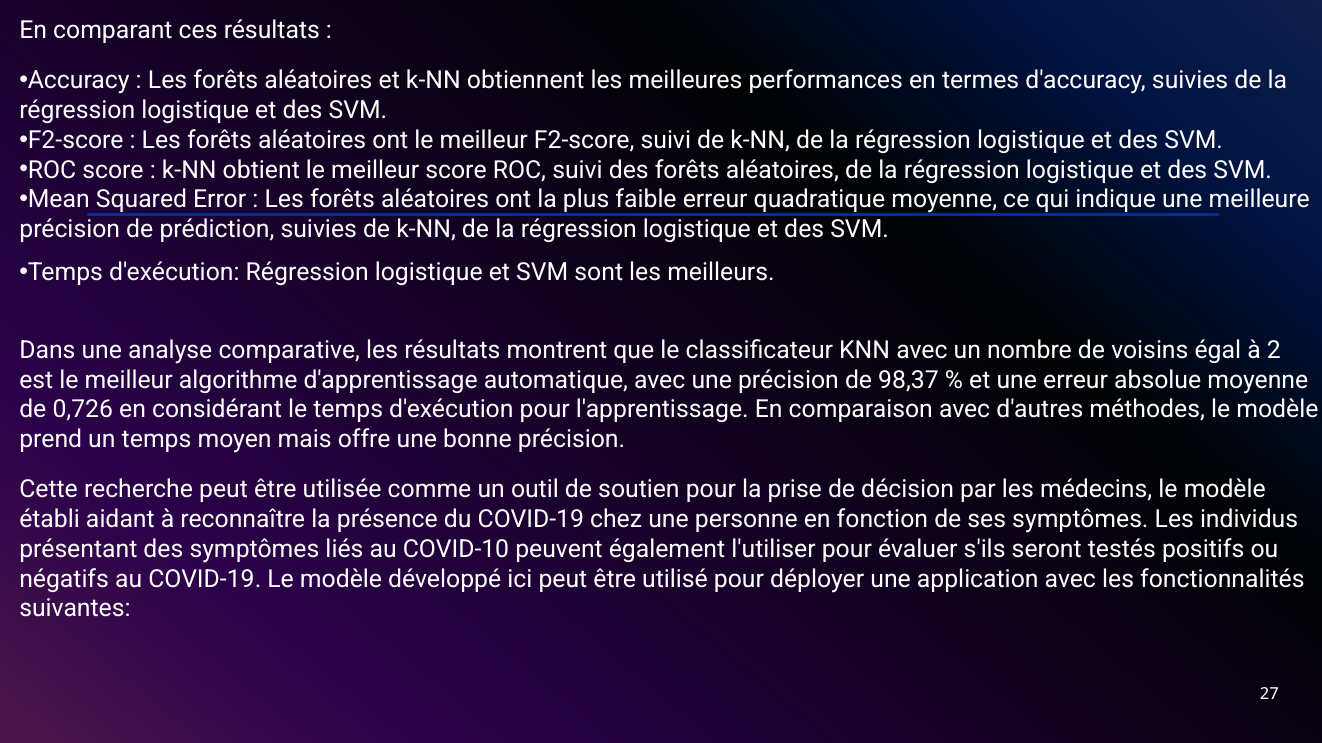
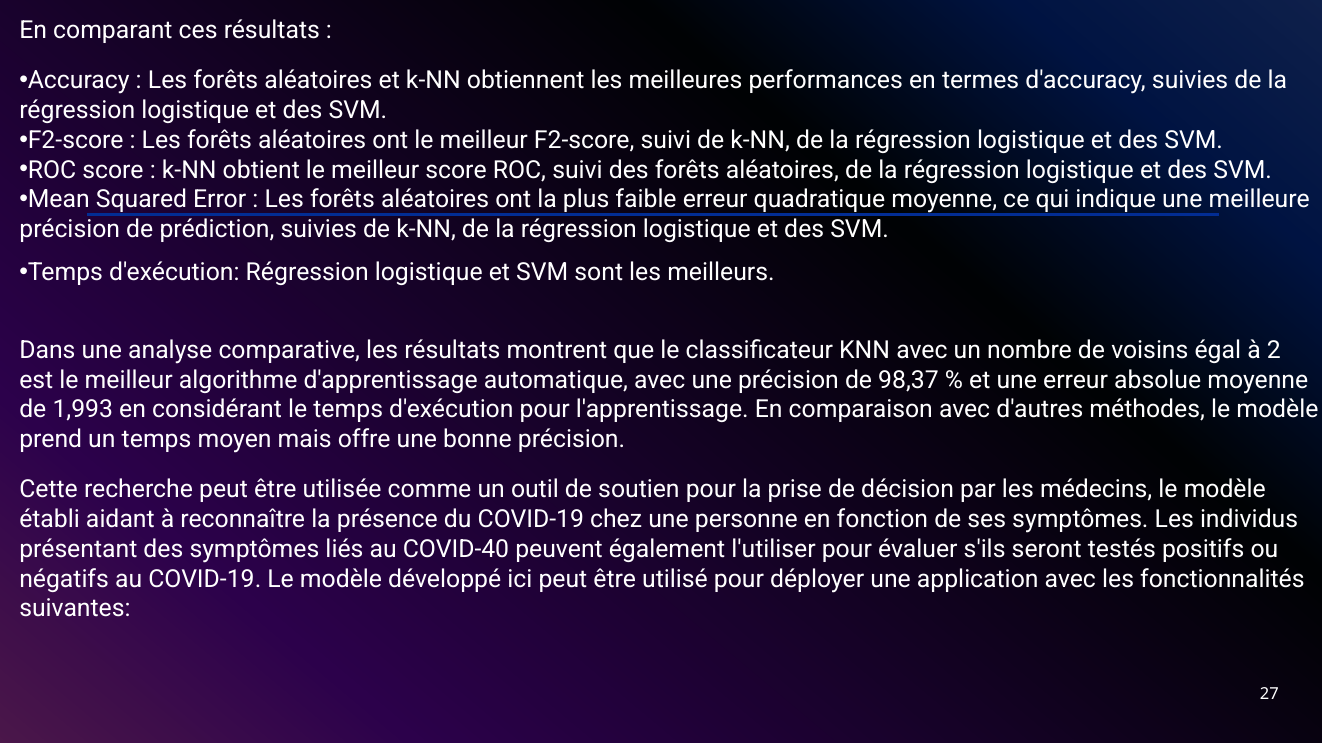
0,726: 0,726 -> 1,993
COVID-10: COVID-10 -> COVID-40
